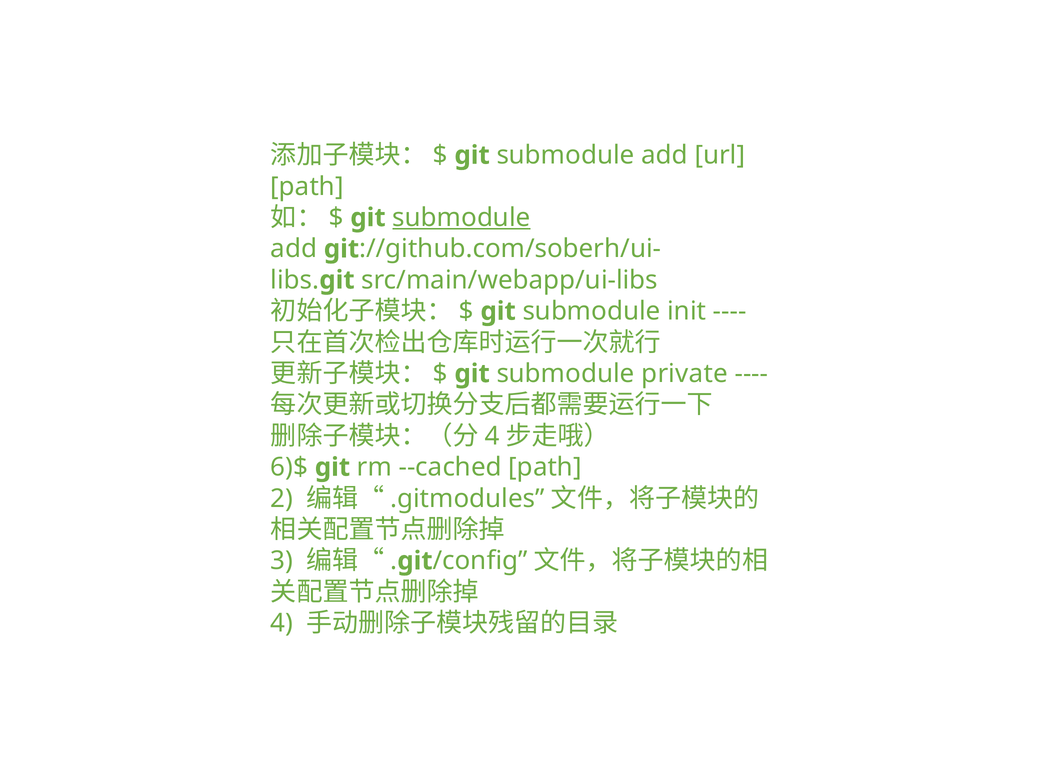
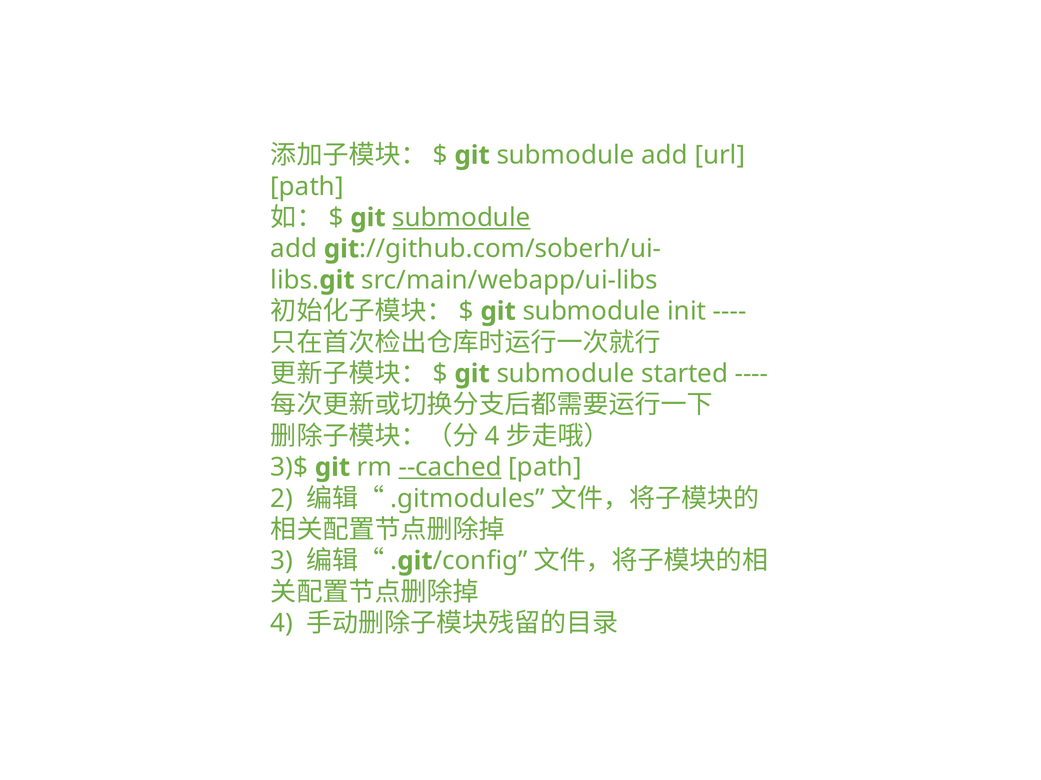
private: private -> started
6)$: 6)$ -> 3)$
--cached underline: none -> present
